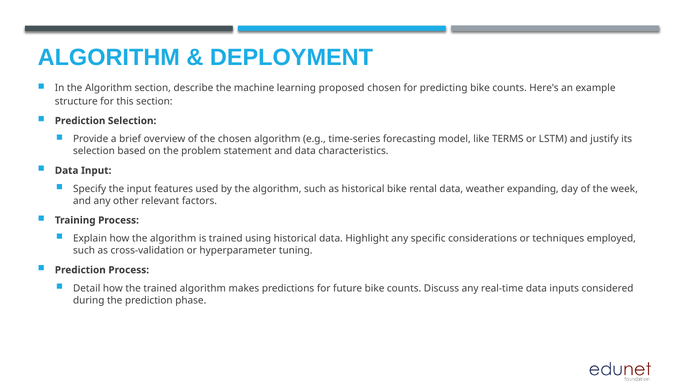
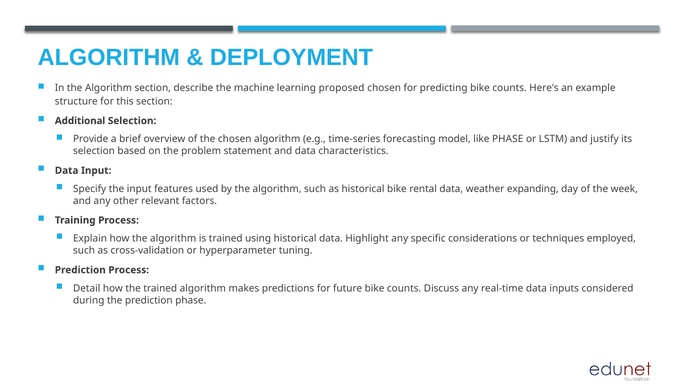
Prediction at (80, 121): Prediction -> Additional
like TERMS: TERMS -> PHASE
